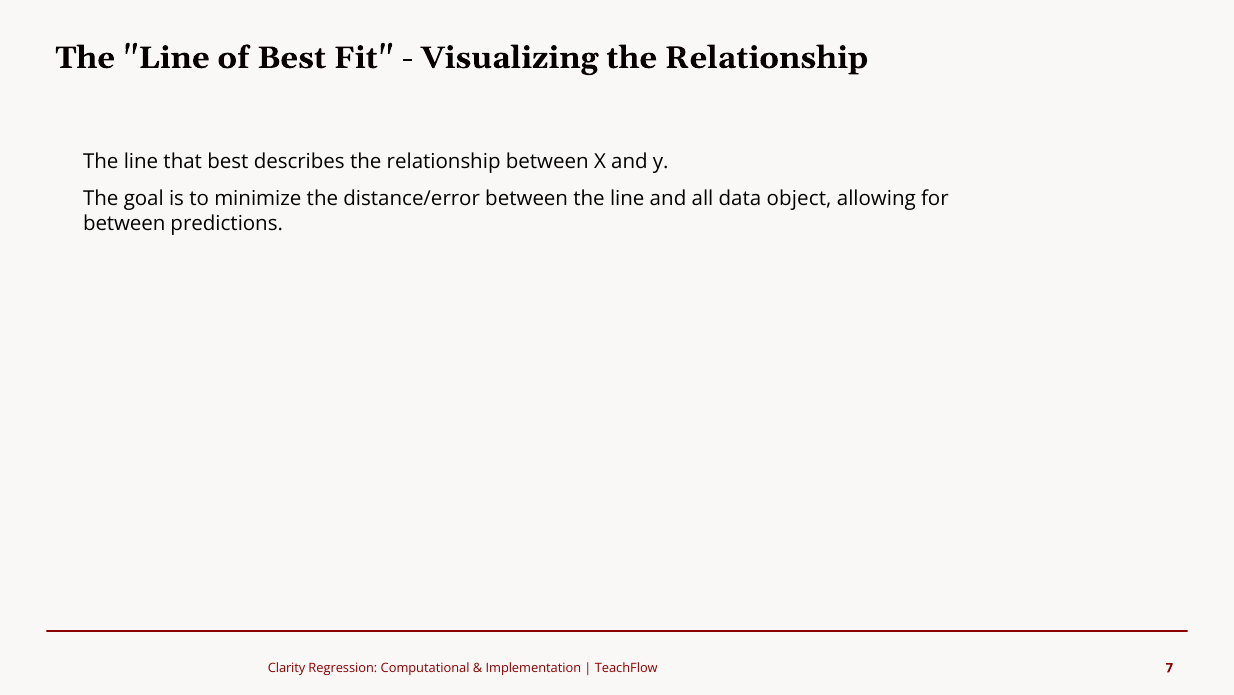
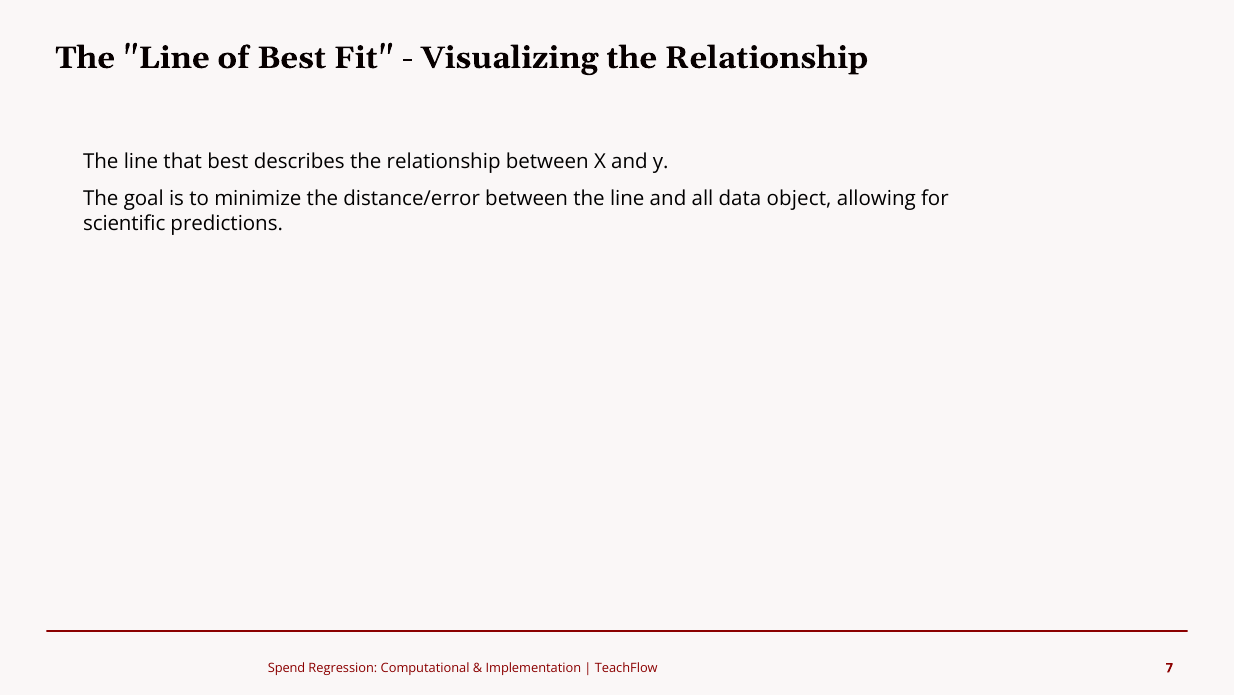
between at (124, 224): between -> scientific
Clarity: Clarity -> Spend
